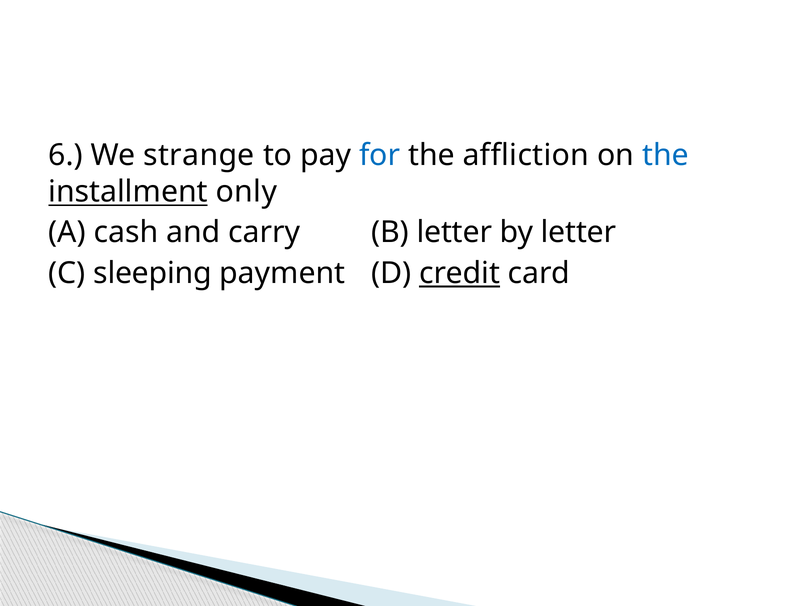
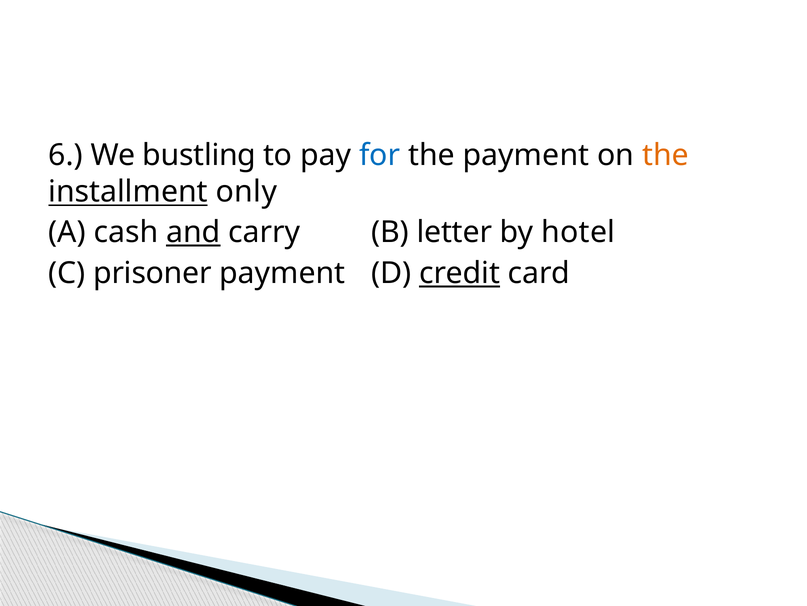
strange: strange -> bustling
the affliction: affliction -> payment
the at (665, 155) colour: blue -> orange
and underline: none -> present
by letter: letter -> hotel
sleeping: sleeping -> prisoner
